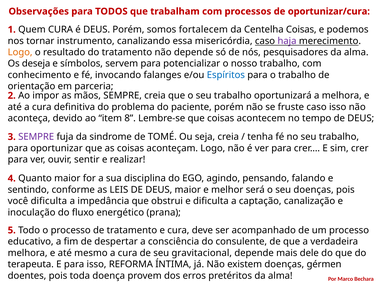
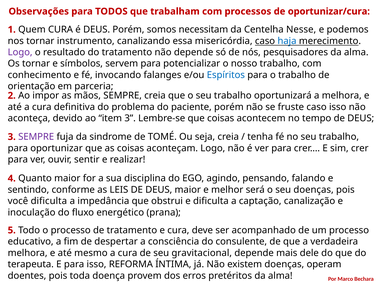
fortalecem: fortalecem -> necessitam
Centelha Coisas: Coisas -> Nesse
haja colour: purple -> blue
Logo at (20, 52) colour: orange -> purple
Os deseja: deseja -> tornar
item 8: 8 -> 3
gérmen: gérmen -> operam
